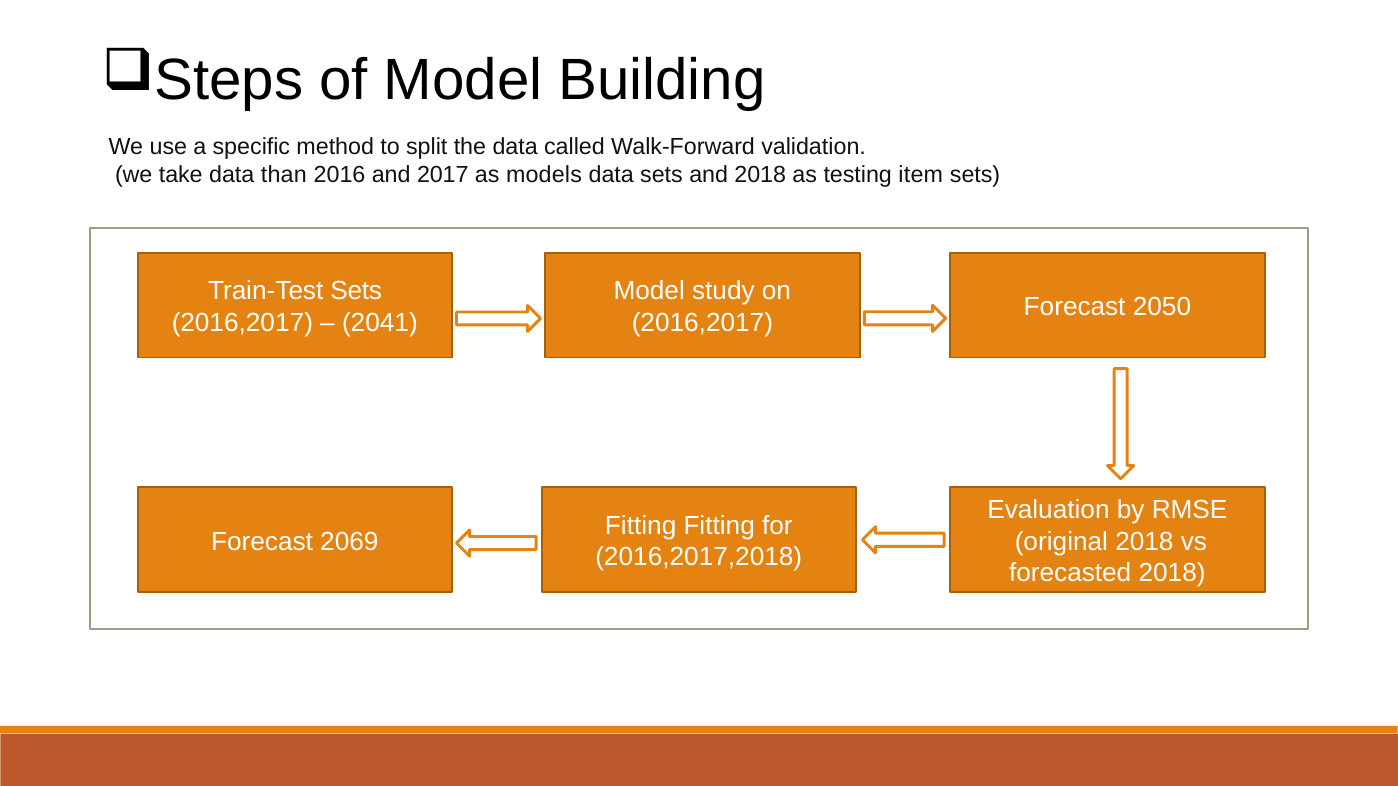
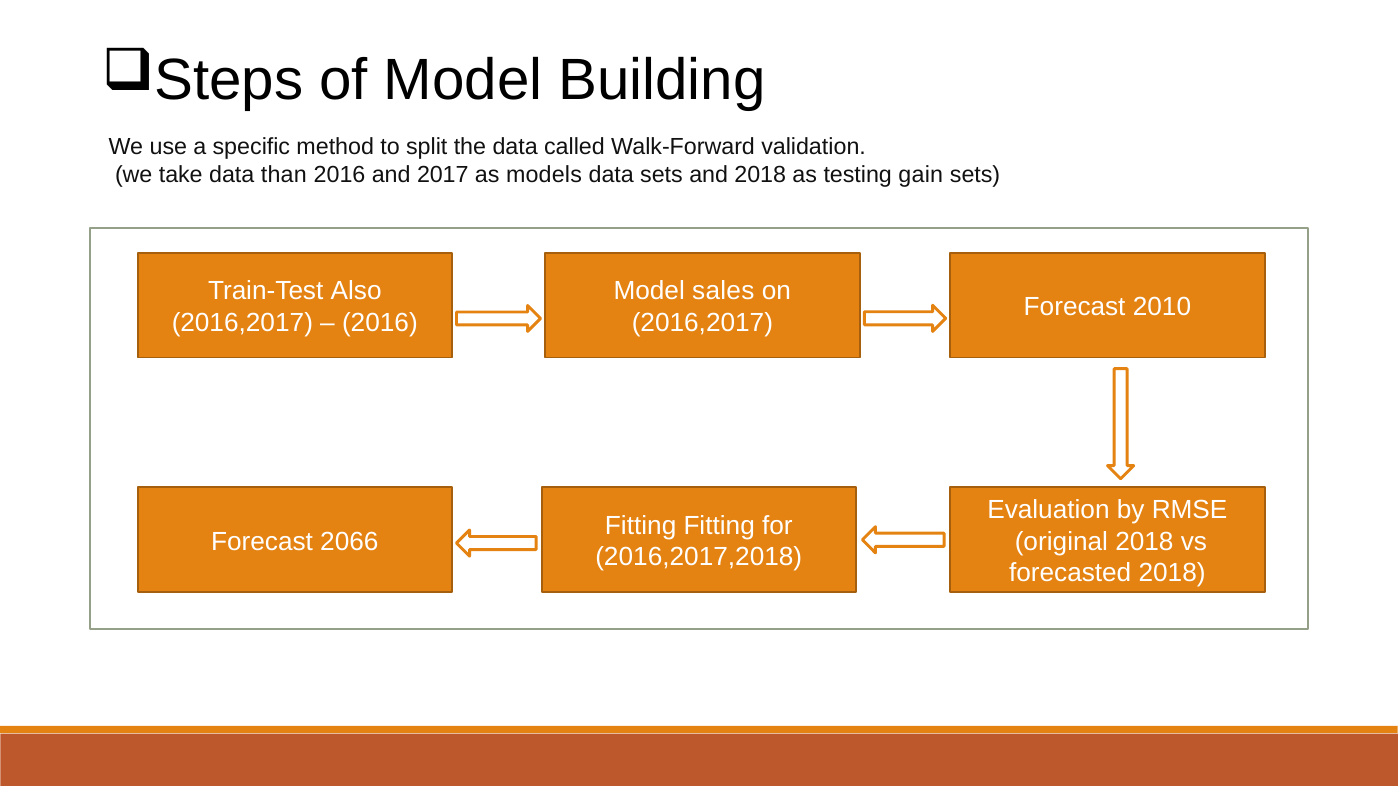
item: item -> gain
Train-Test Sets: Sets -> Also
study: study -> sales
2050: 2050 -> 2010
2041 at (380, 323): 2041 -> 2016
2069: 2069 -> 2066
